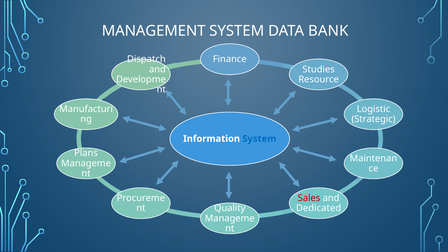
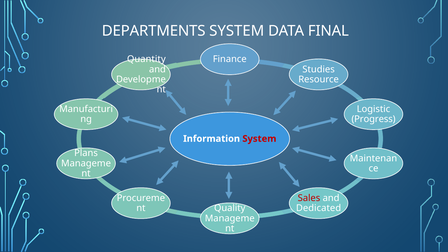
MANAGEMENT: MANAGEMENT -> DEPARTMENTS
BANK: BANK -> FINAL
Dispatch: Dispatch -> Quantity
Strategic: Strategic -> Progress
System at (259, 139) colour: blue -> red
